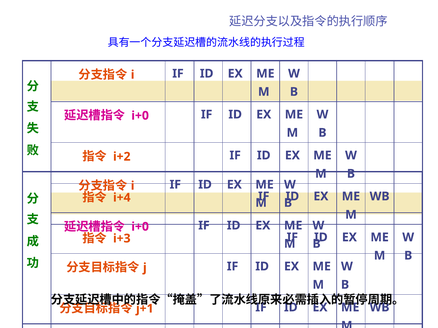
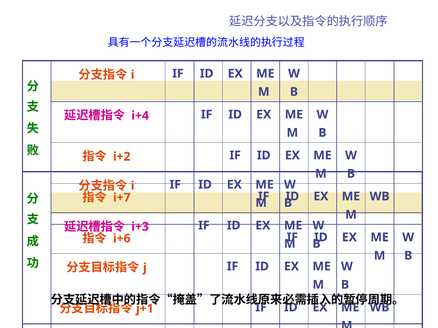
i+0 at (140, 116): i+0 -> i+4
i+4: i+4 -> i+7
i+0 at (140, 227): i+0 -> i+3
i+3: i+3 -> i+6
